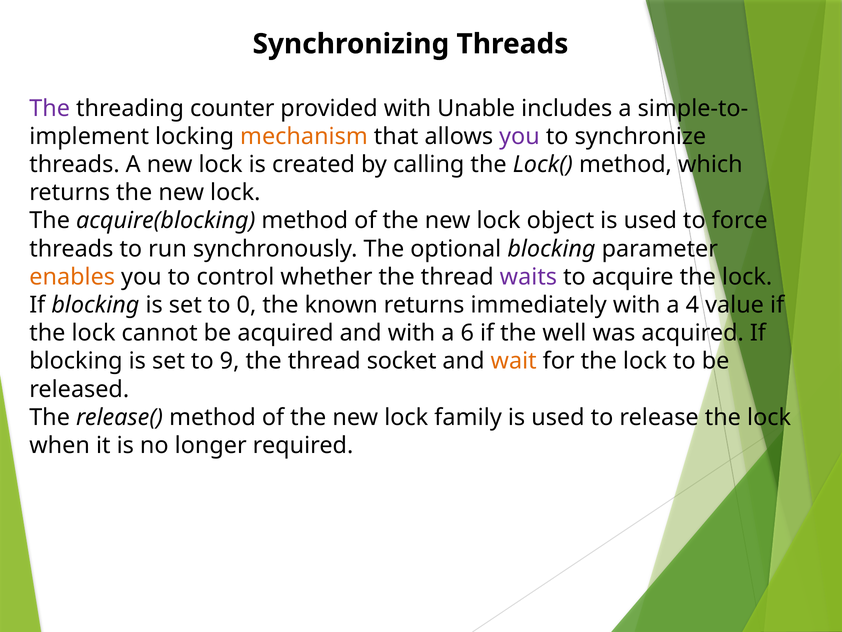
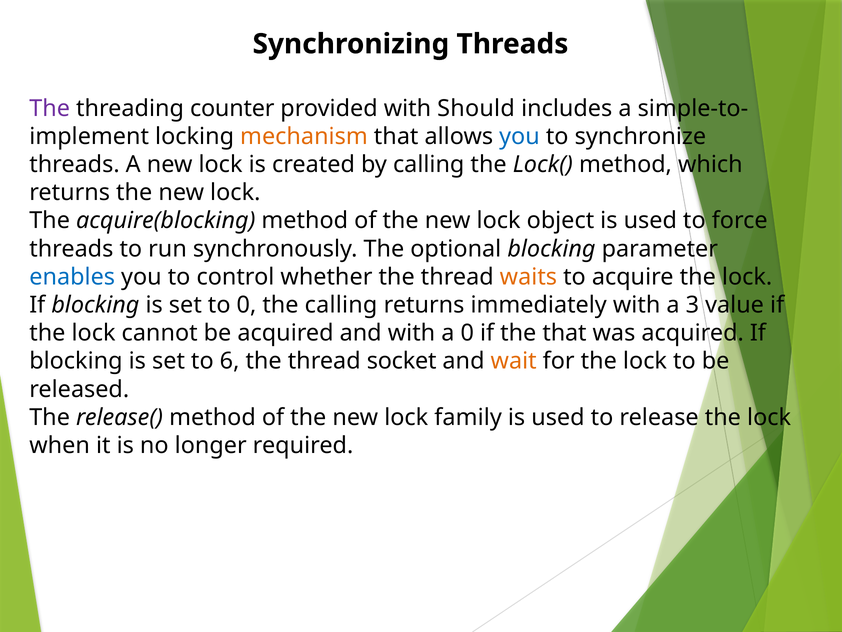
Unable: Unable -> Should
you at (519, 136) colour: purple -> blue
enables colour: orange -> blue
waits colour: purple -> orange
the known: known -> calling
4: 4 -> 3
a 6: 6 -> 0
the well: well -> that
9: 9 -> 6
